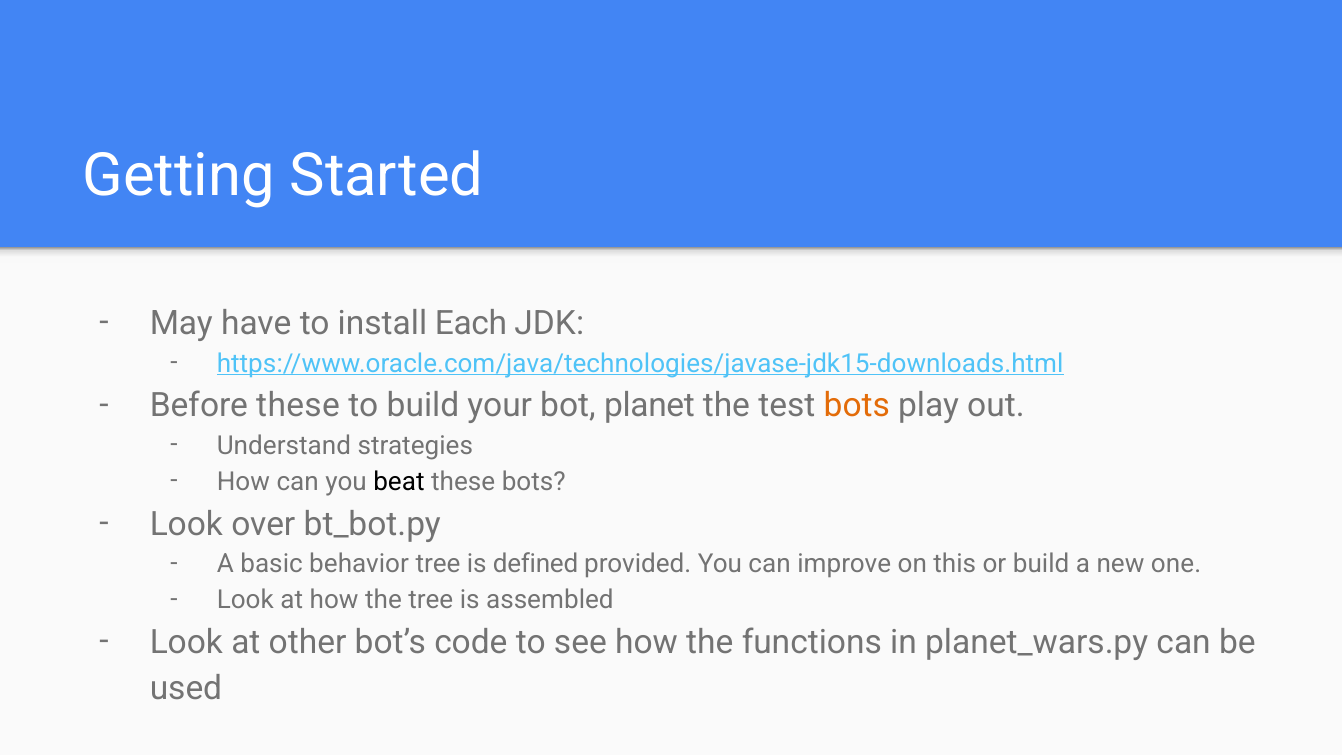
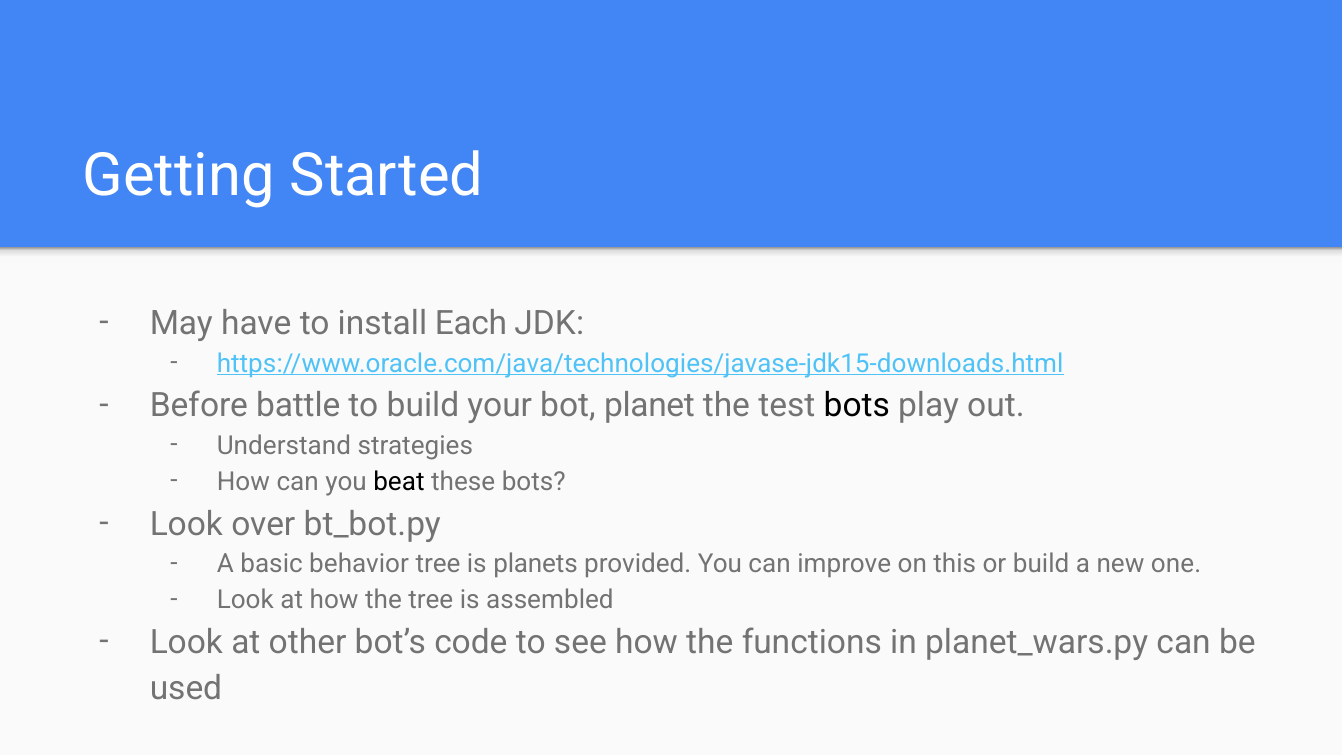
Before these: these -> battle
bots at (857, 406) colour: orange -> black
defined: defined -> planets
